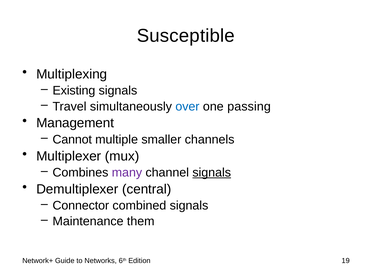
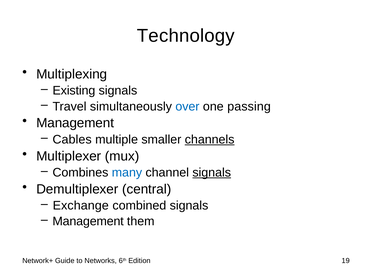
Susceptible: Susceptible -> Technology
Cannot: Cannot -> Cables
channels underline: none -> present
many colour: purple -> blue
Connector: Connector -> Exchange
Maintenance at (88, 221): Maintenance -> Management
